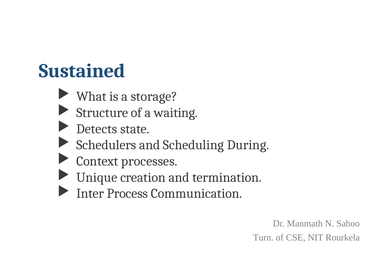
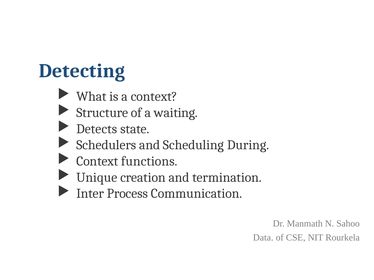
Sustained: Sustained -> Detecting
a storage: storage -> context
processes: processes -> functions
Turn: Turn -> Data
